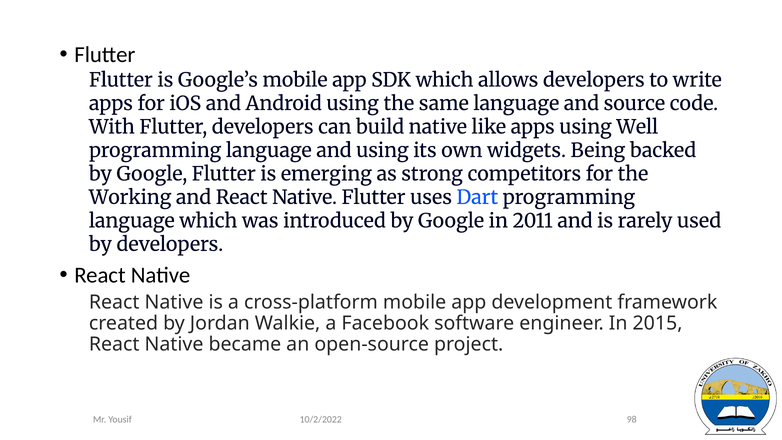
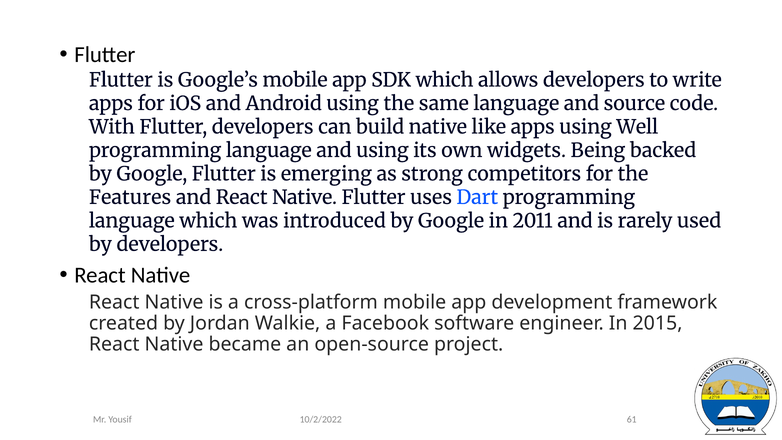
Working: Working -> Features
98: 98 -> 61
